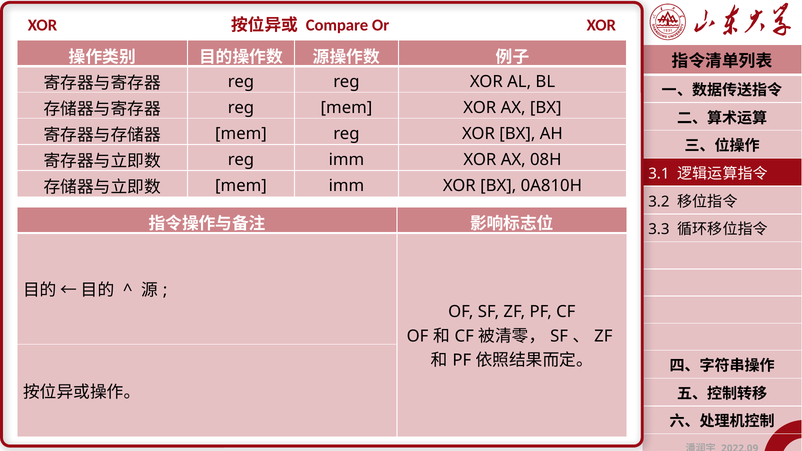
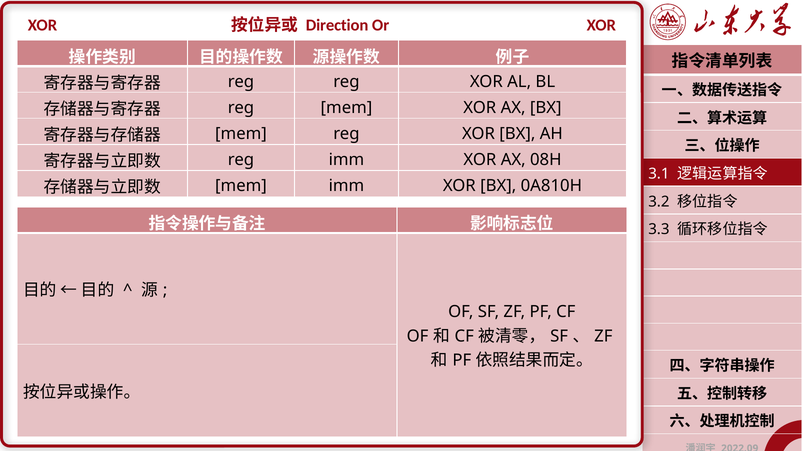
Compare: Compare -> Direction
